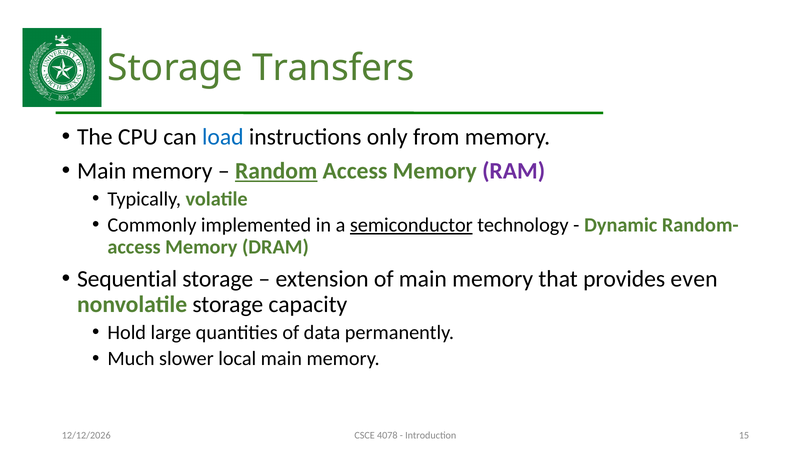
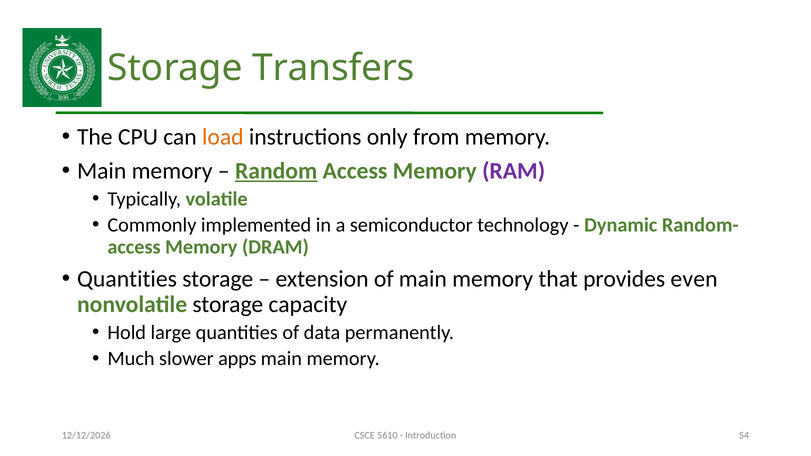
load colour: blue -> orange
semiconductor underline: present -> none
Sequential at (127, 279): Sequential -> Quantities
local: local -> apps
4078: 4078 -> 5610
15: 15 -> 54
